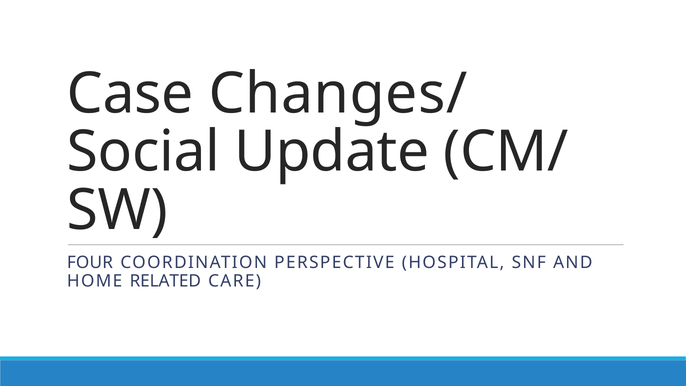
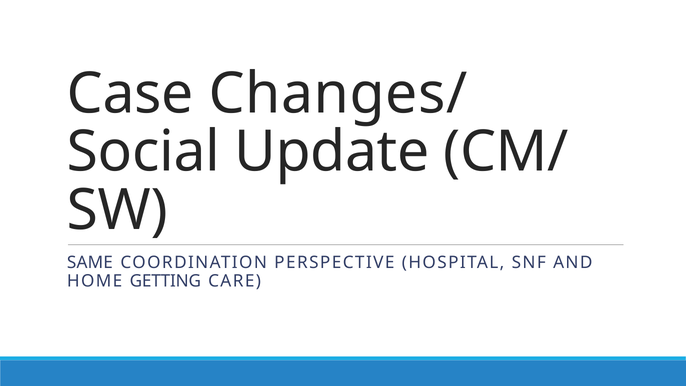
FOUR: FOUR -> SAME
RELATED: RELATED -> GETTING
